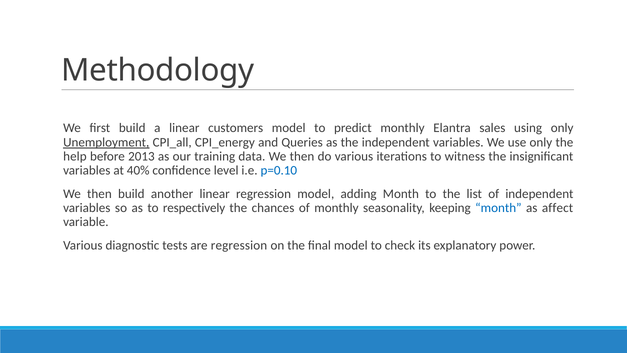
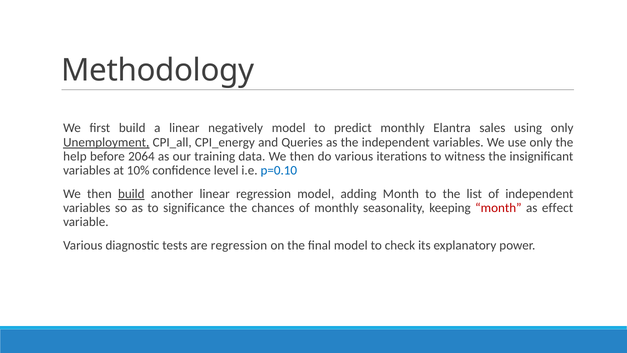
customers: customers -> negatively
2013: 2013 -> 2064
40%: 40% -> 10%
build at (131, 194) underline: none -> present
respectively: respectively -> significance
month at (498, 208) colour: blue -> red
affect: affect -> effect
